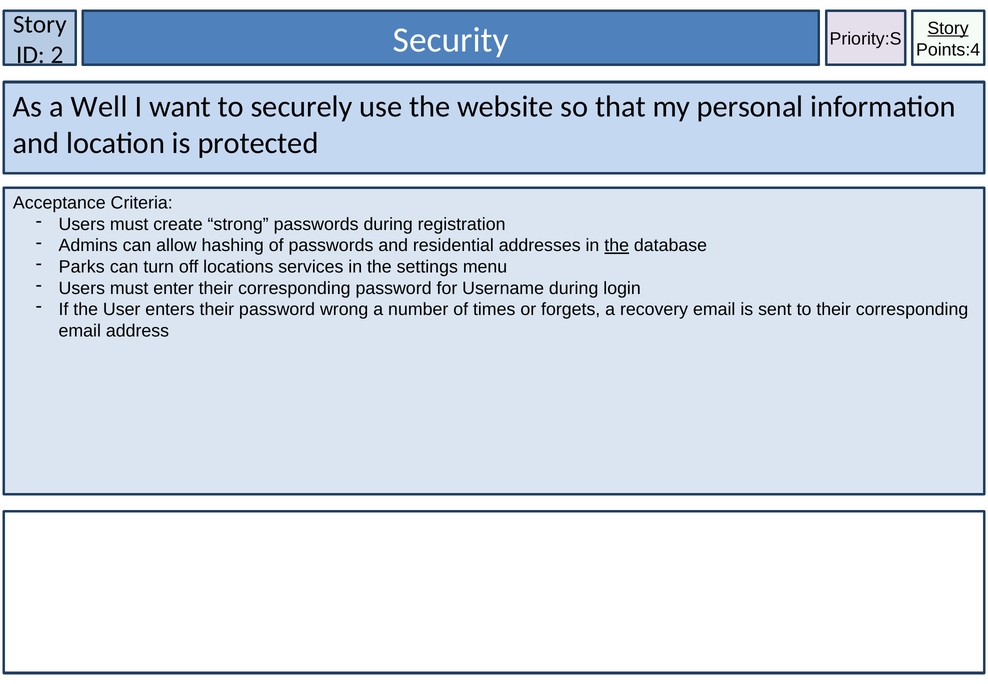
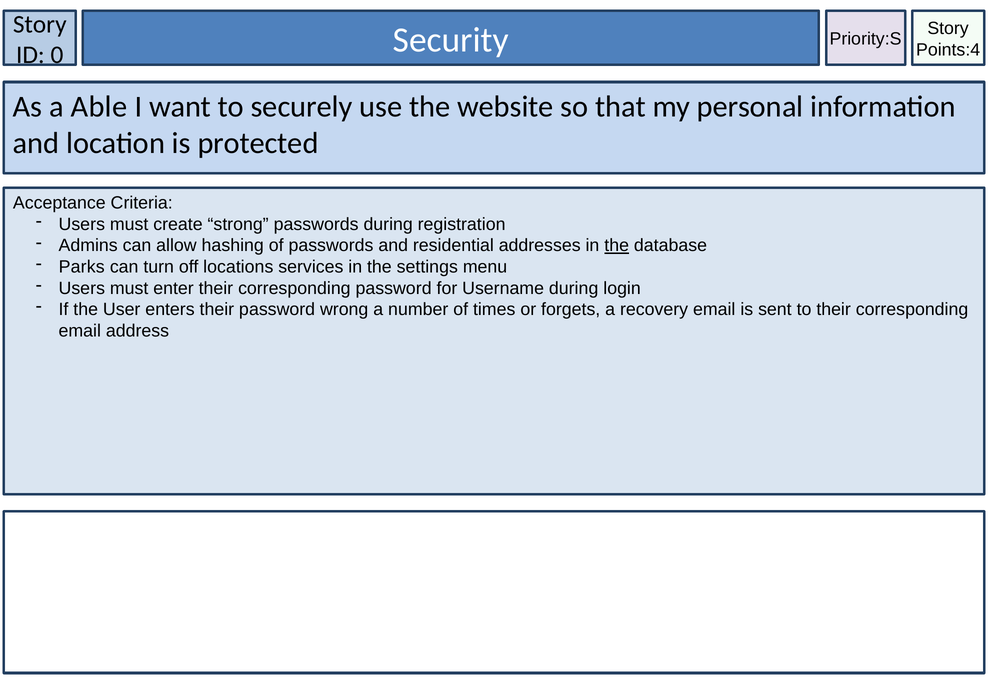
Story at (948, 28) underline: present -> none
2: 2 -> 0
Well: Well -> Able
